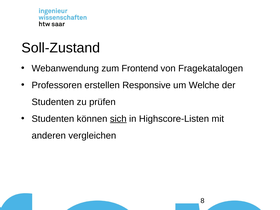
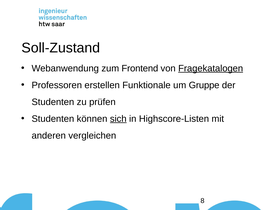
Fragekatalogen underline: none -> present
Responsive: Responsive -> Funktionale
Welche: Welche -> Gruppe
